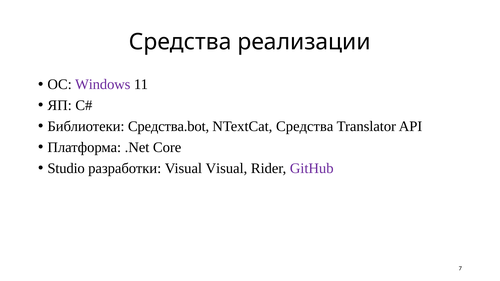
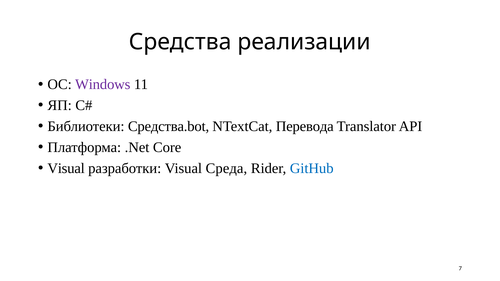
NTextCat Средства: Средства -> Перевода
Studio at (66, 168): Studio -> Visual
Visual Visual: Visual -> Среда
GitHub colour: purple -> blue
